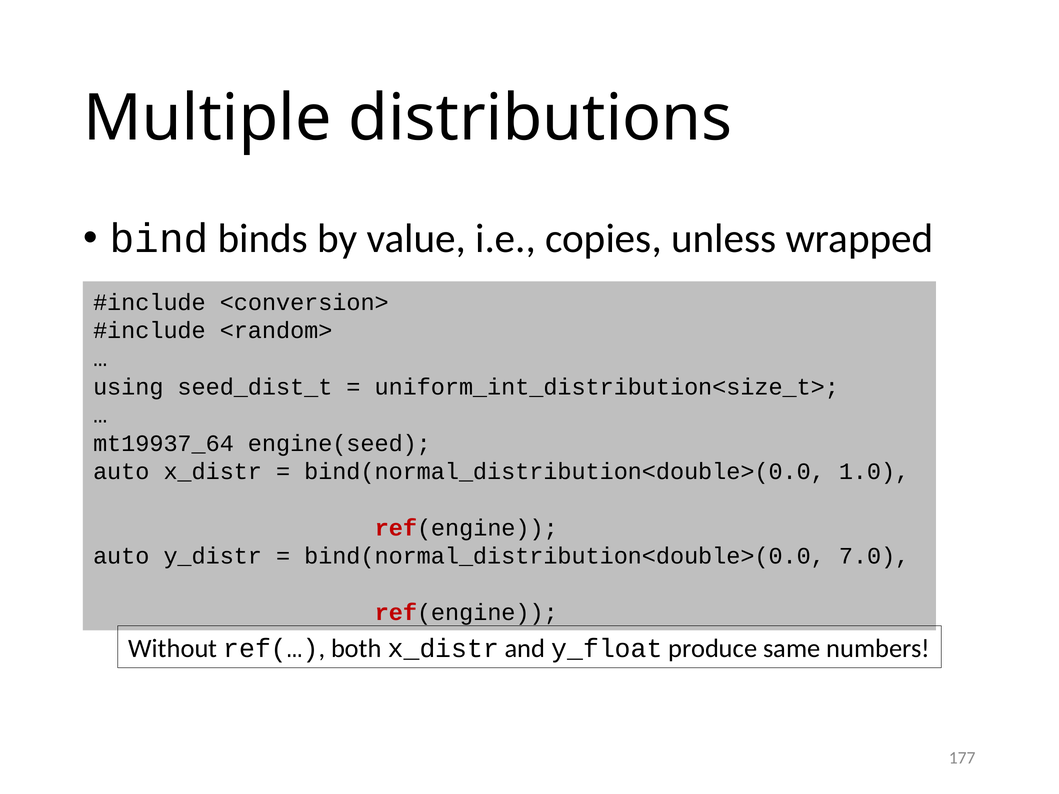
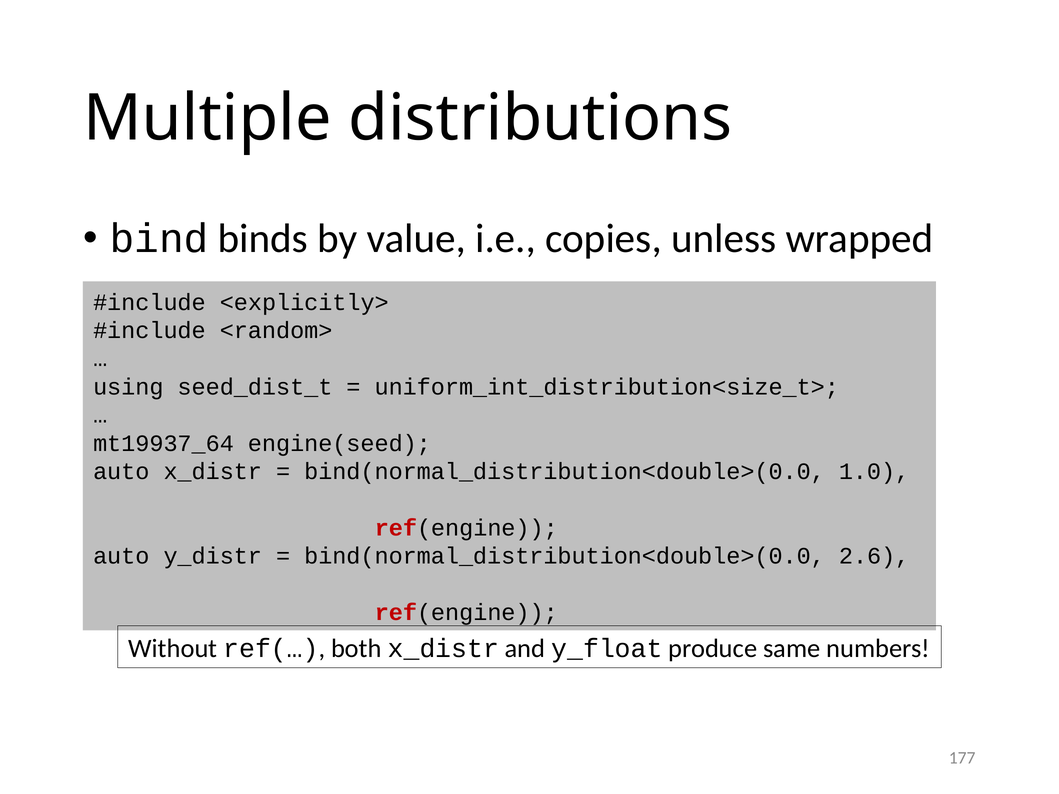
<conversion>: <conversion> -> <explicitly>
7.0: 7.0 -> 2.6
